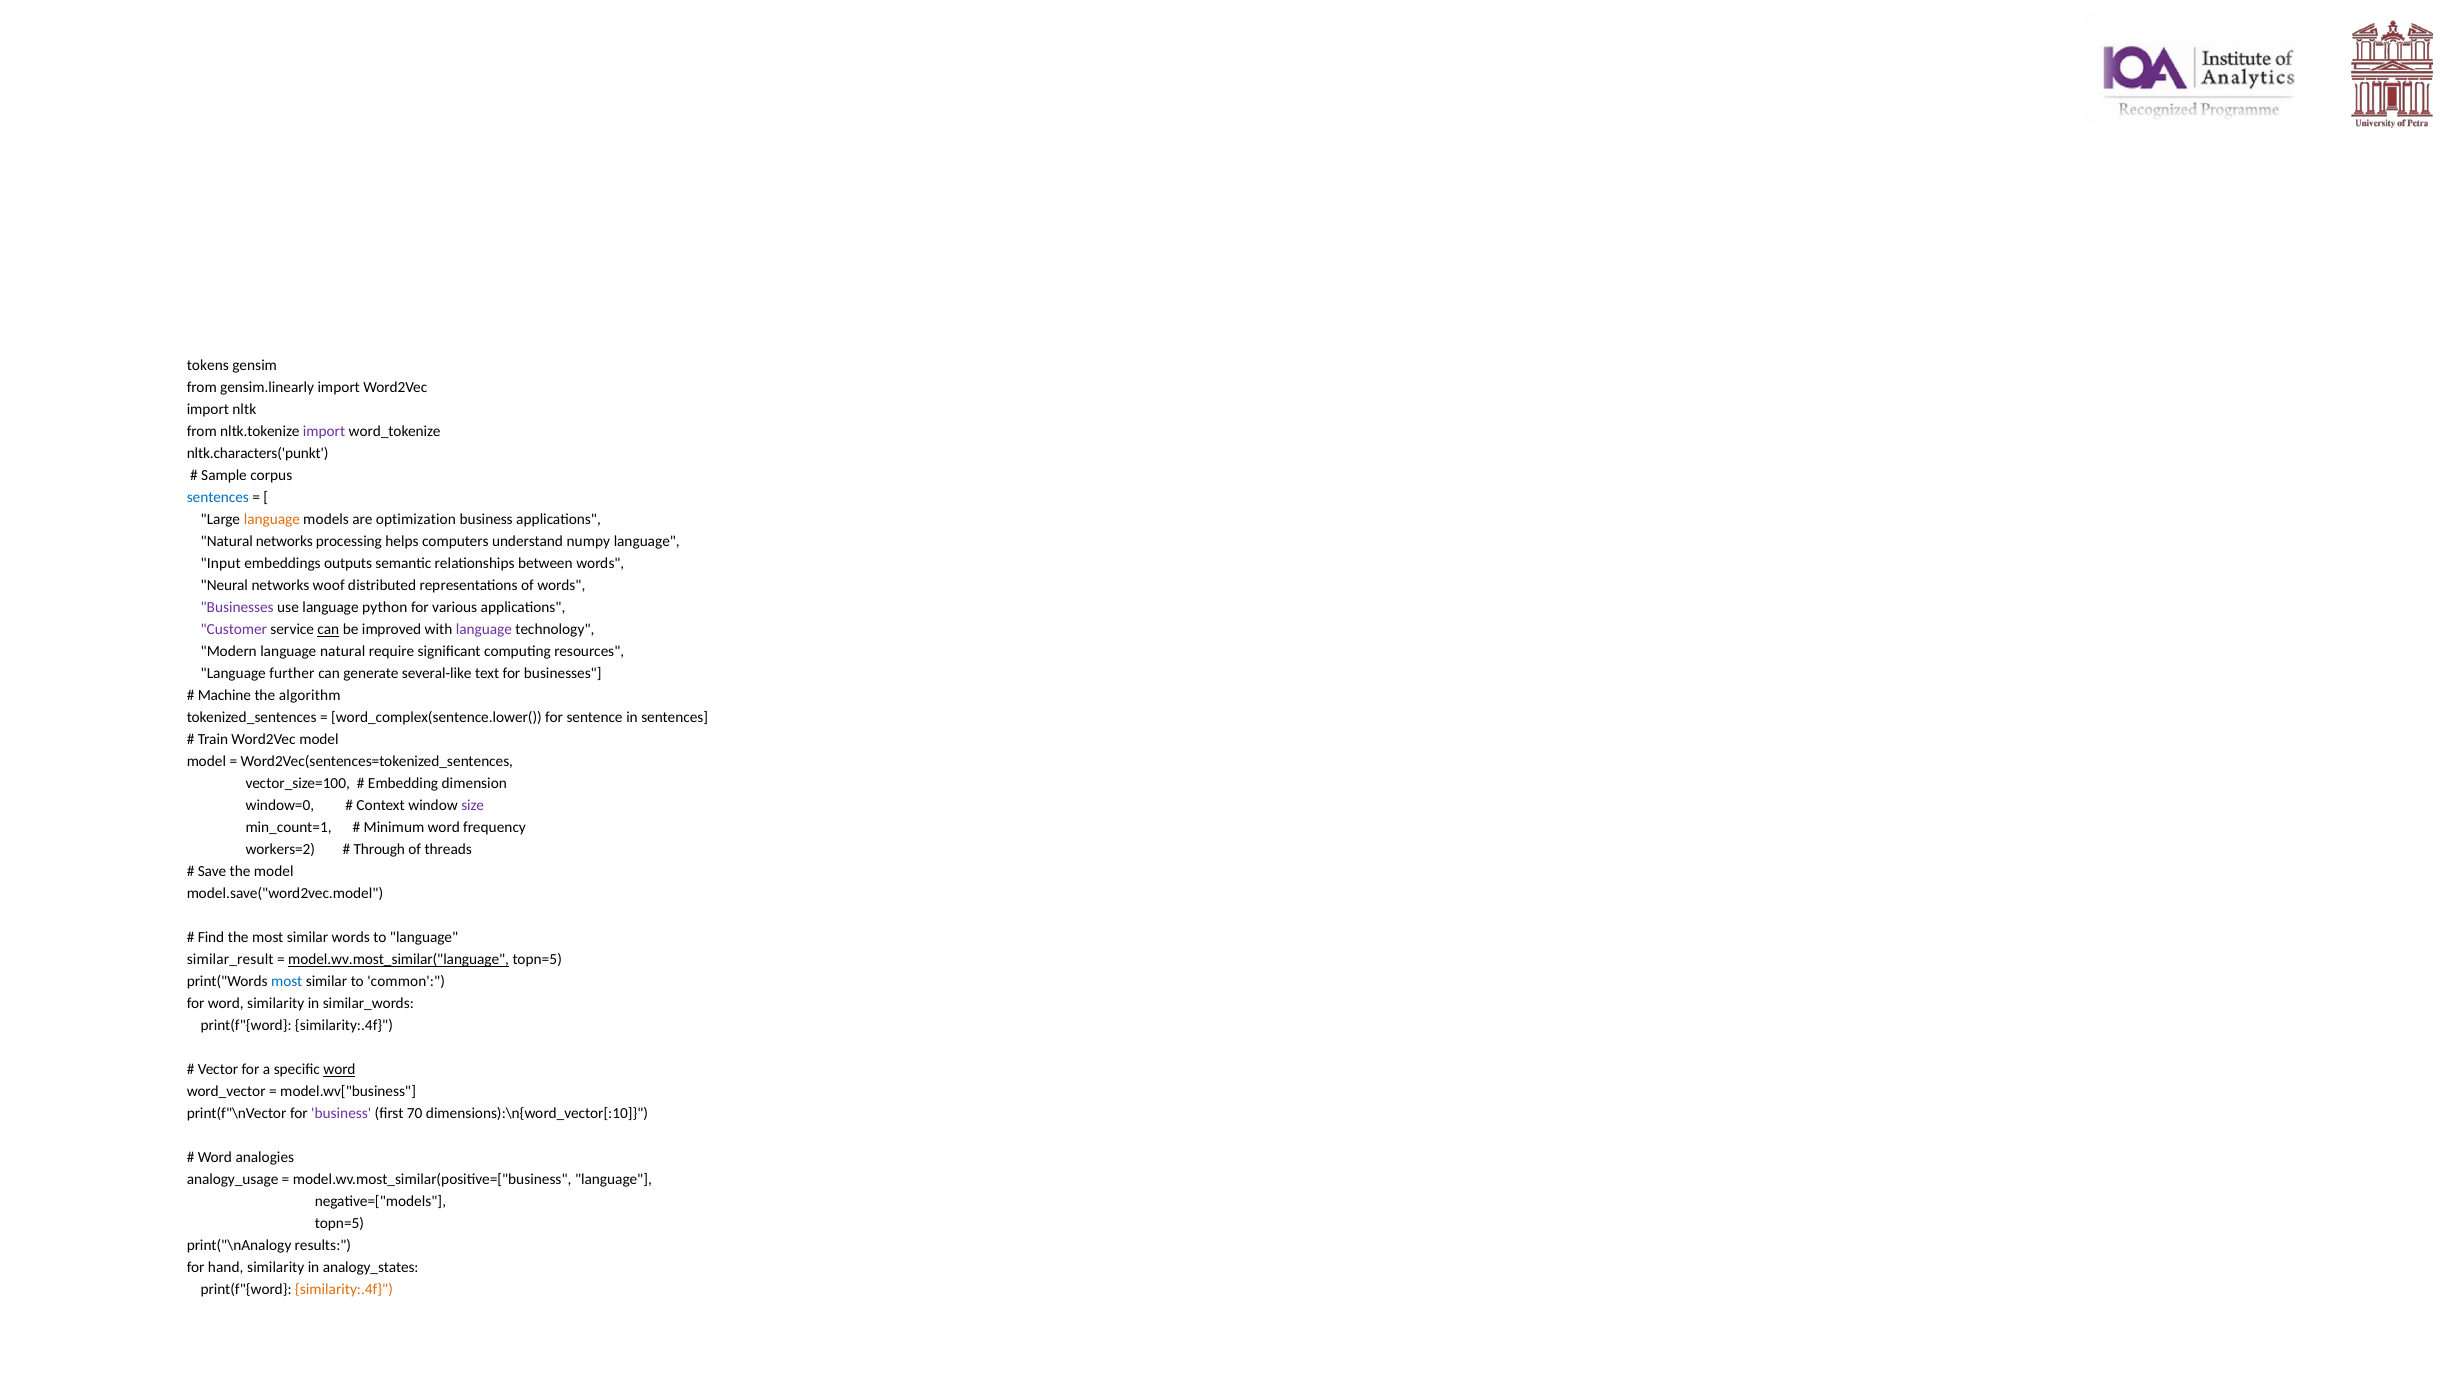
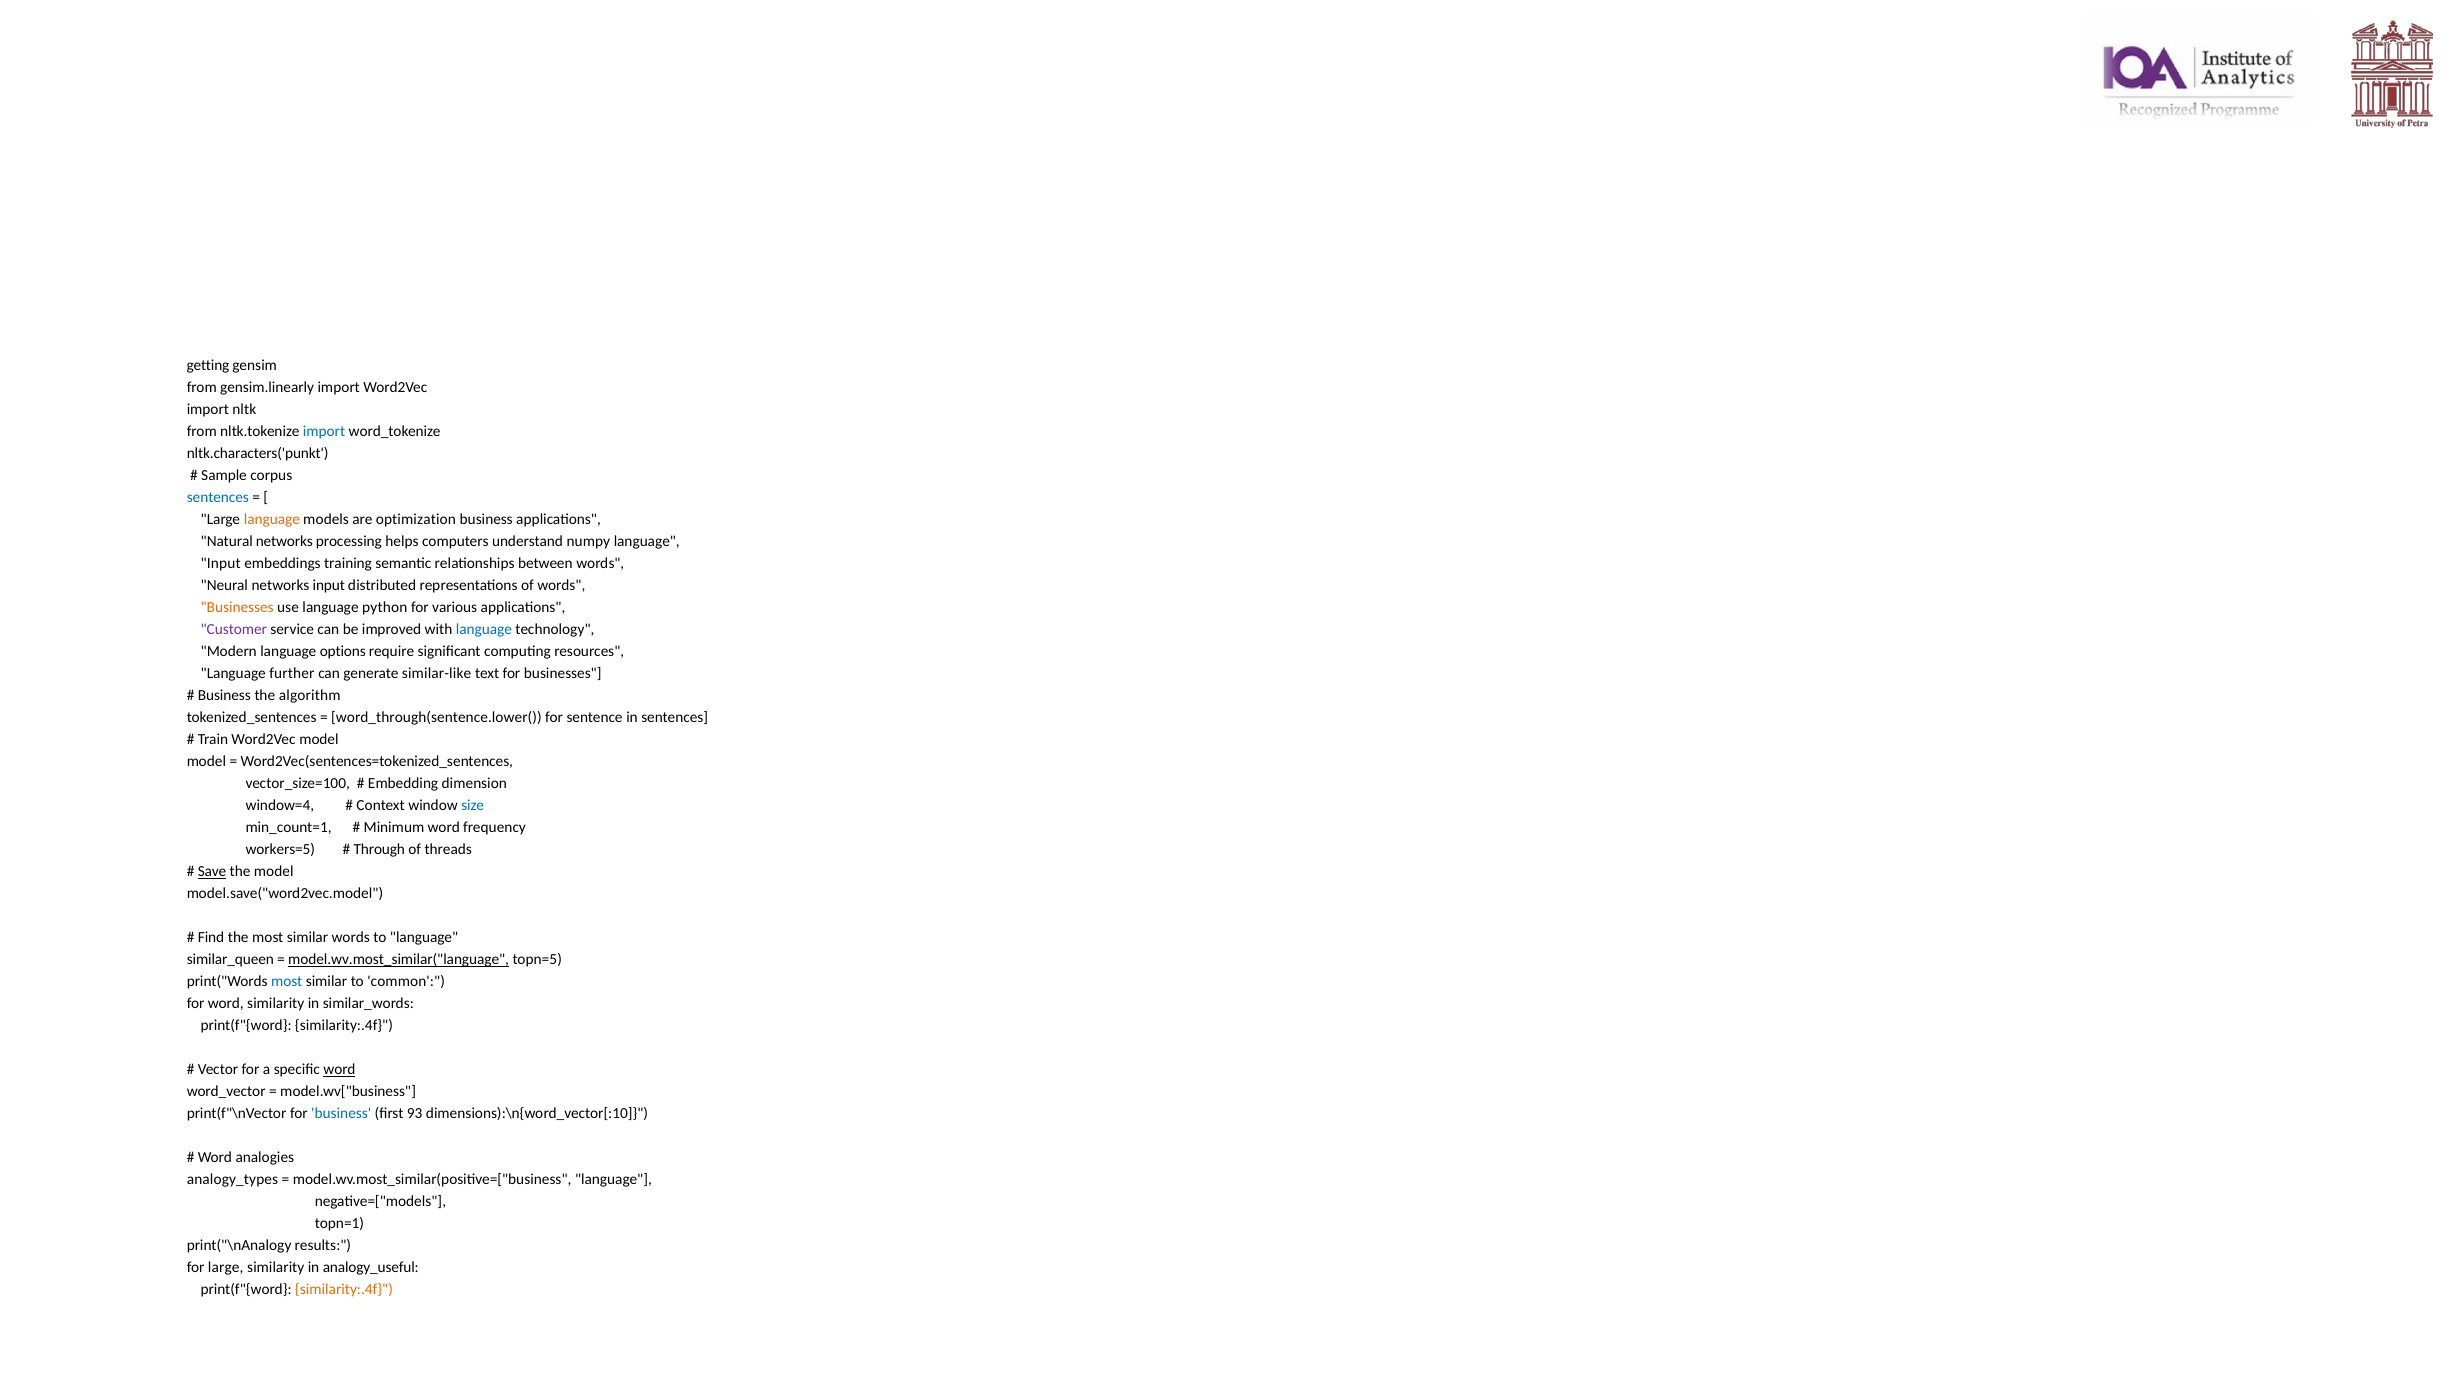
tokens: tokens -> getting
import at (324, 432) colour: purple -> blue
outputs: outputs -> training
networks woof: woof -> input
Businesses at (237, 608) colour: purple -> orange
can at (328, 630) underline: present -> none
language at (484, 630) colour: purple -> blue
language natural: natural -> options
several-like: several-like -> similar-like
Machine at (224, 696): Machine -> Business
word_complex(sentence.lower(: word_complex(sentence.lower( -> word_through(sentence.lower(
window=0: window=0 -> window=4
size colour: purple -> blue
workers=2: workers=2 -> workers=5
Save underline: none -> present
similar_result: similar_result -> similar_queen
business at (341, 1114) colour: purple -> blue
70: 70 -> 93
analogy_usage: analogy_usage -> analogy_types
topn=5 at (339, 1224): topn=5 -> topn=1
for hand: hand -> large
analogy_states: analogy_states -> analogy_useful
